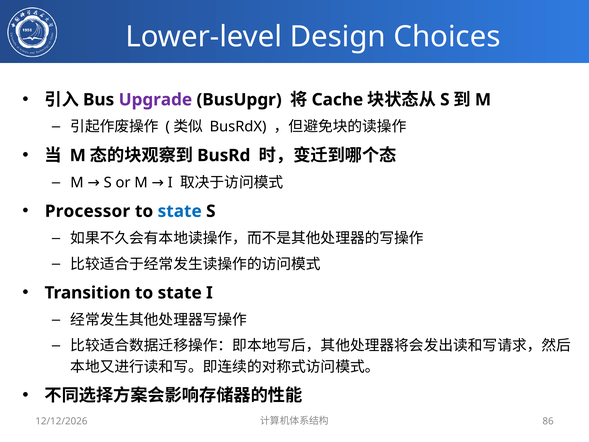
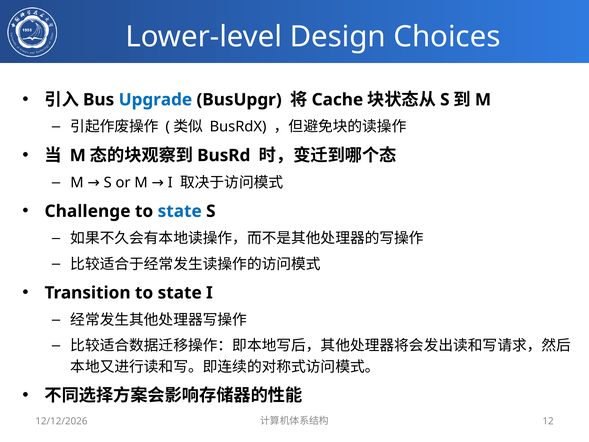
Upgrade colour: purple -> blue
Processor: Processor -> Challenge
86: 86 -> 12
